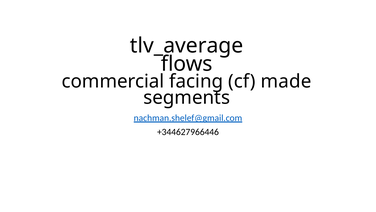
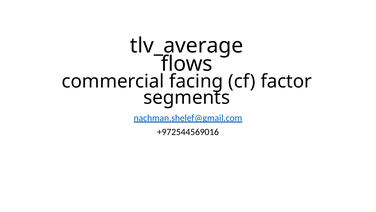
made: made -> factor
+344627966446: +344627966446 -> +972544569016
